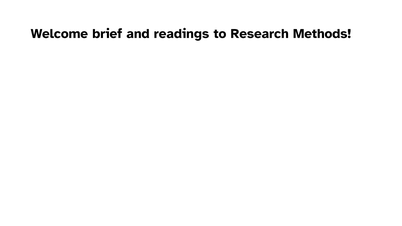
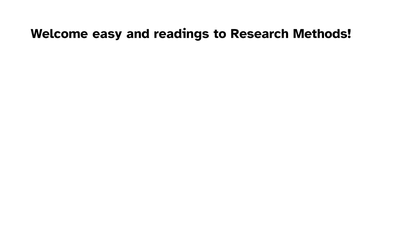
brief: brief -> easy
